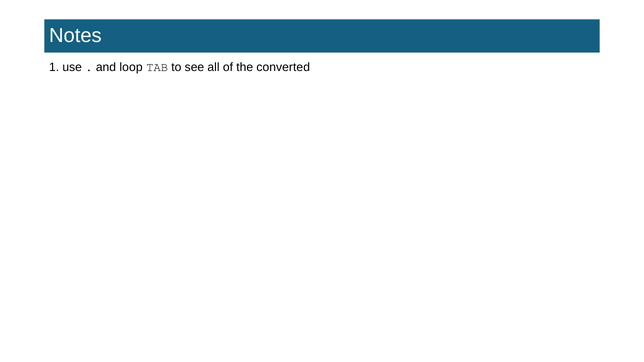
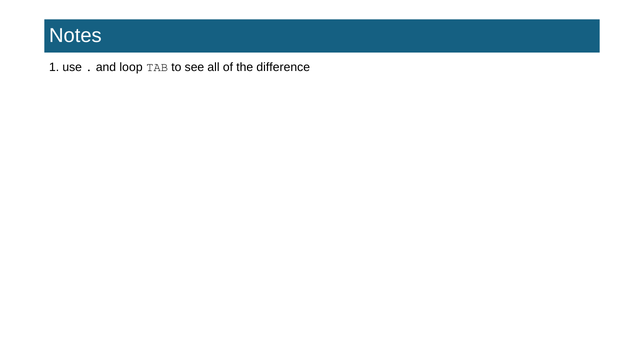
converted: converted -> difference
